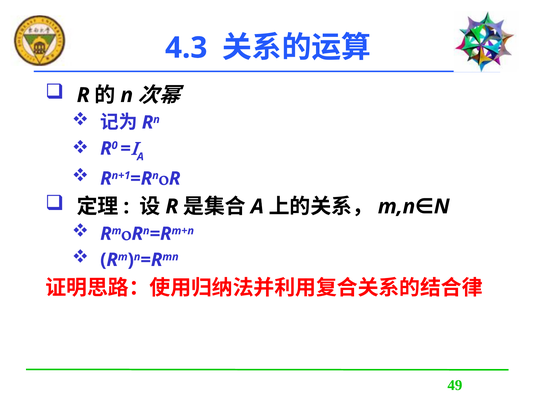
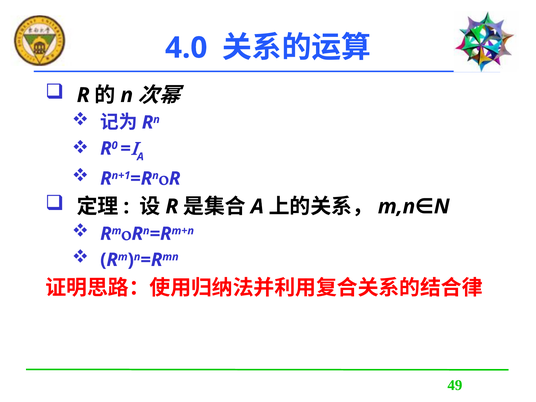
4.3: 4.3 -> 4.0
